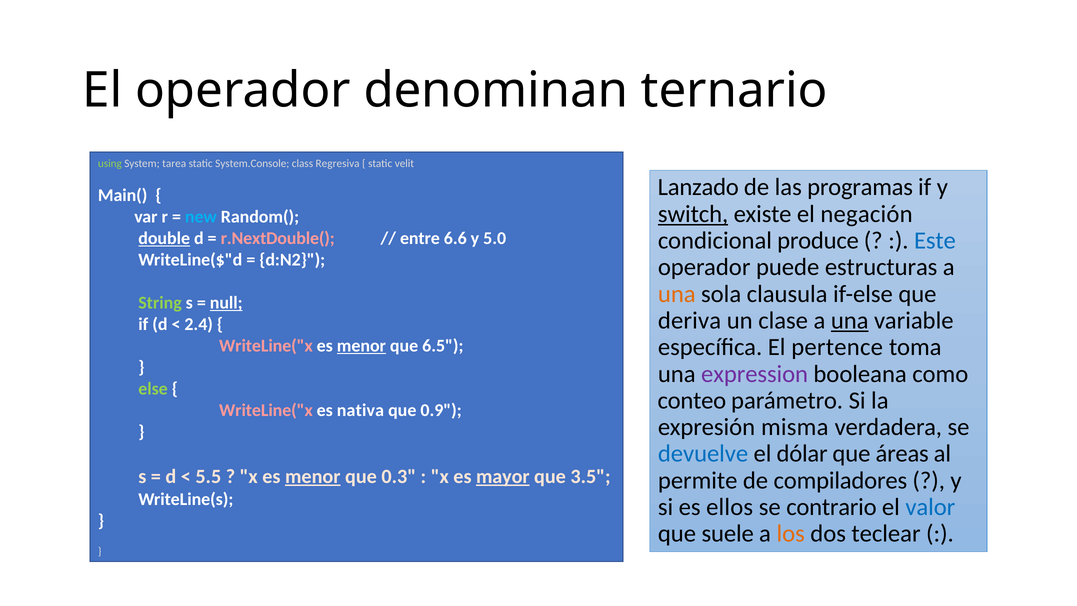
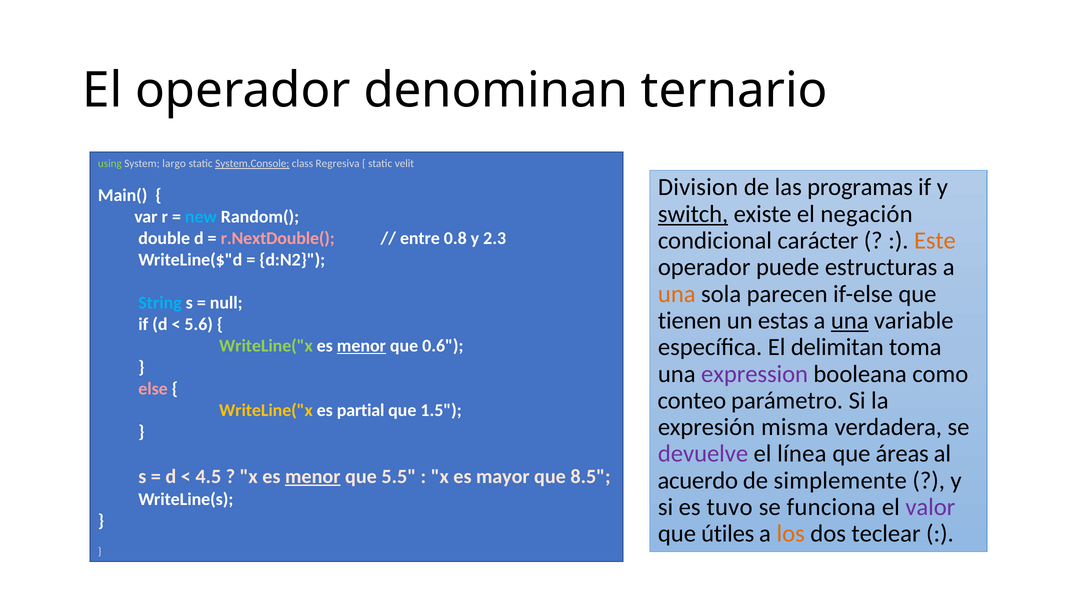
tarea: tarea -> largo
System.Console underline: none -> present
Lanzado: Lanzado -> Division
produce: produce -> carácter
Este colour: blue -> orange
double underline: present -> none
6.6: 6.6 -> 0.8
5.0: 5.0 -> 2.3
clausula: clausula -> parecen
String colour: light green -> light blue
null underline: present -> none
deriva: deriva -> tienen
clase: clase -> estas
2.4: 2.4 -> 5.6
pertence: pertence -> delimitan
WriteLine("x at (266, 346) colour: pink -> light green
6.5: 6.5 -> 0.6
else colour: light green -> pink
WriteLine("x at (266, 410) colour: pink -> yellow
nativa: nativa -> partial
0.9: 0.9 -> 1.5
devuelve colour: blue -> purple
dólar: dólar -> línea
5.5: 5.5 -> 4.5
0.3: 0.3 -> 5.5
mayor underline: present -> none
3.5: 3.5 -> 8.5
permite: permite -> acuerdo
compiladores: compiladores -> simplemente
ellos: ellos -> tuvo
contrario: contrario -> funciona
valor colour: blue -> purple
suele: suele -> útiles
